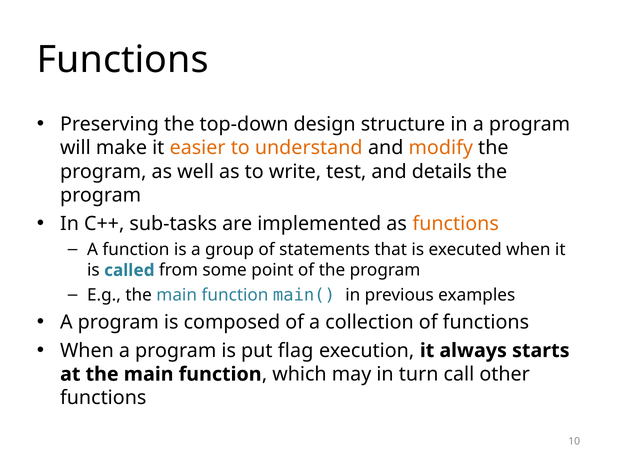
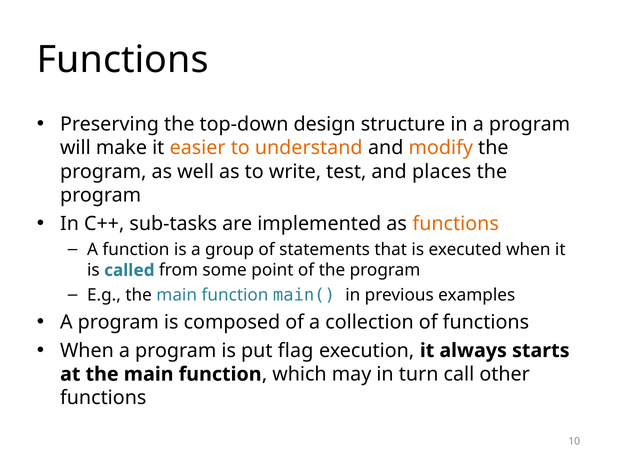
details: details -> places
